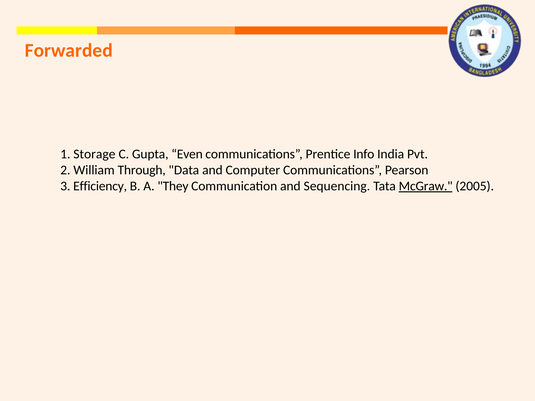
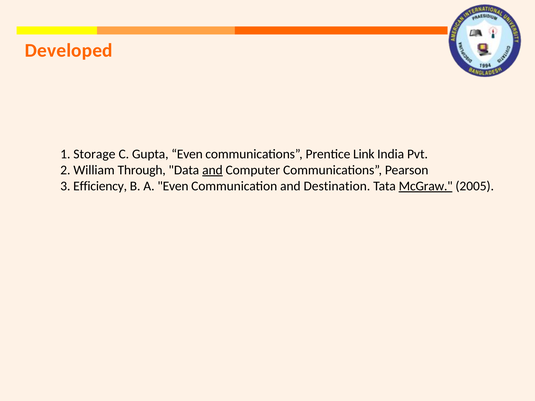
Forwarded: Forwarded -> Developed
Info: Info -> Link
and at (212, 170) underline: none -> present
A They: They -> Even
Sequencing: Sequencing -> Destination
